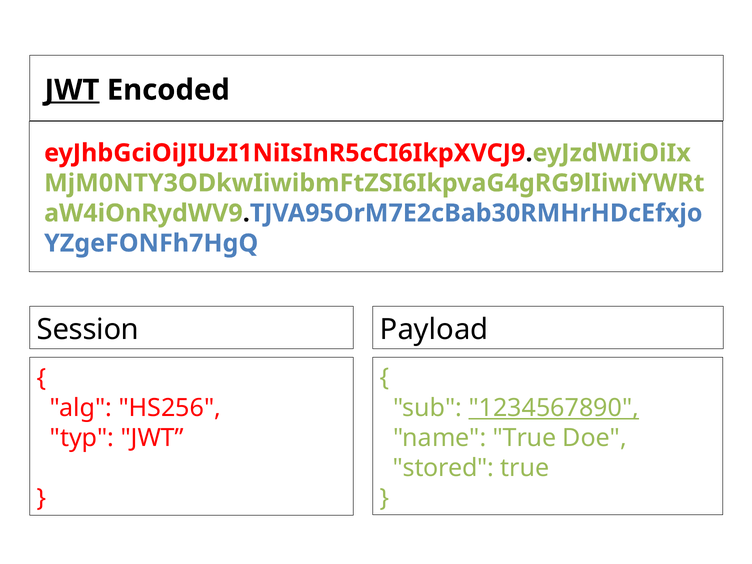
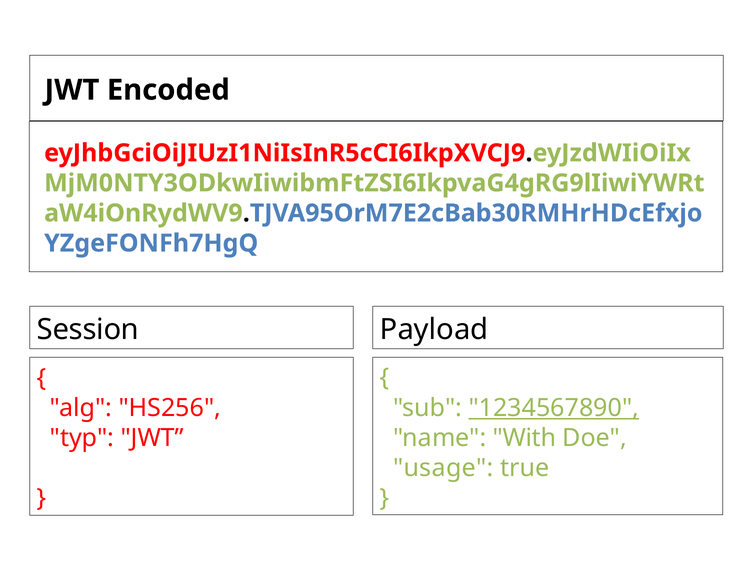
JWT at (72, 90) underline: present -> none
name True: True -> With
stored: stored -> usage
